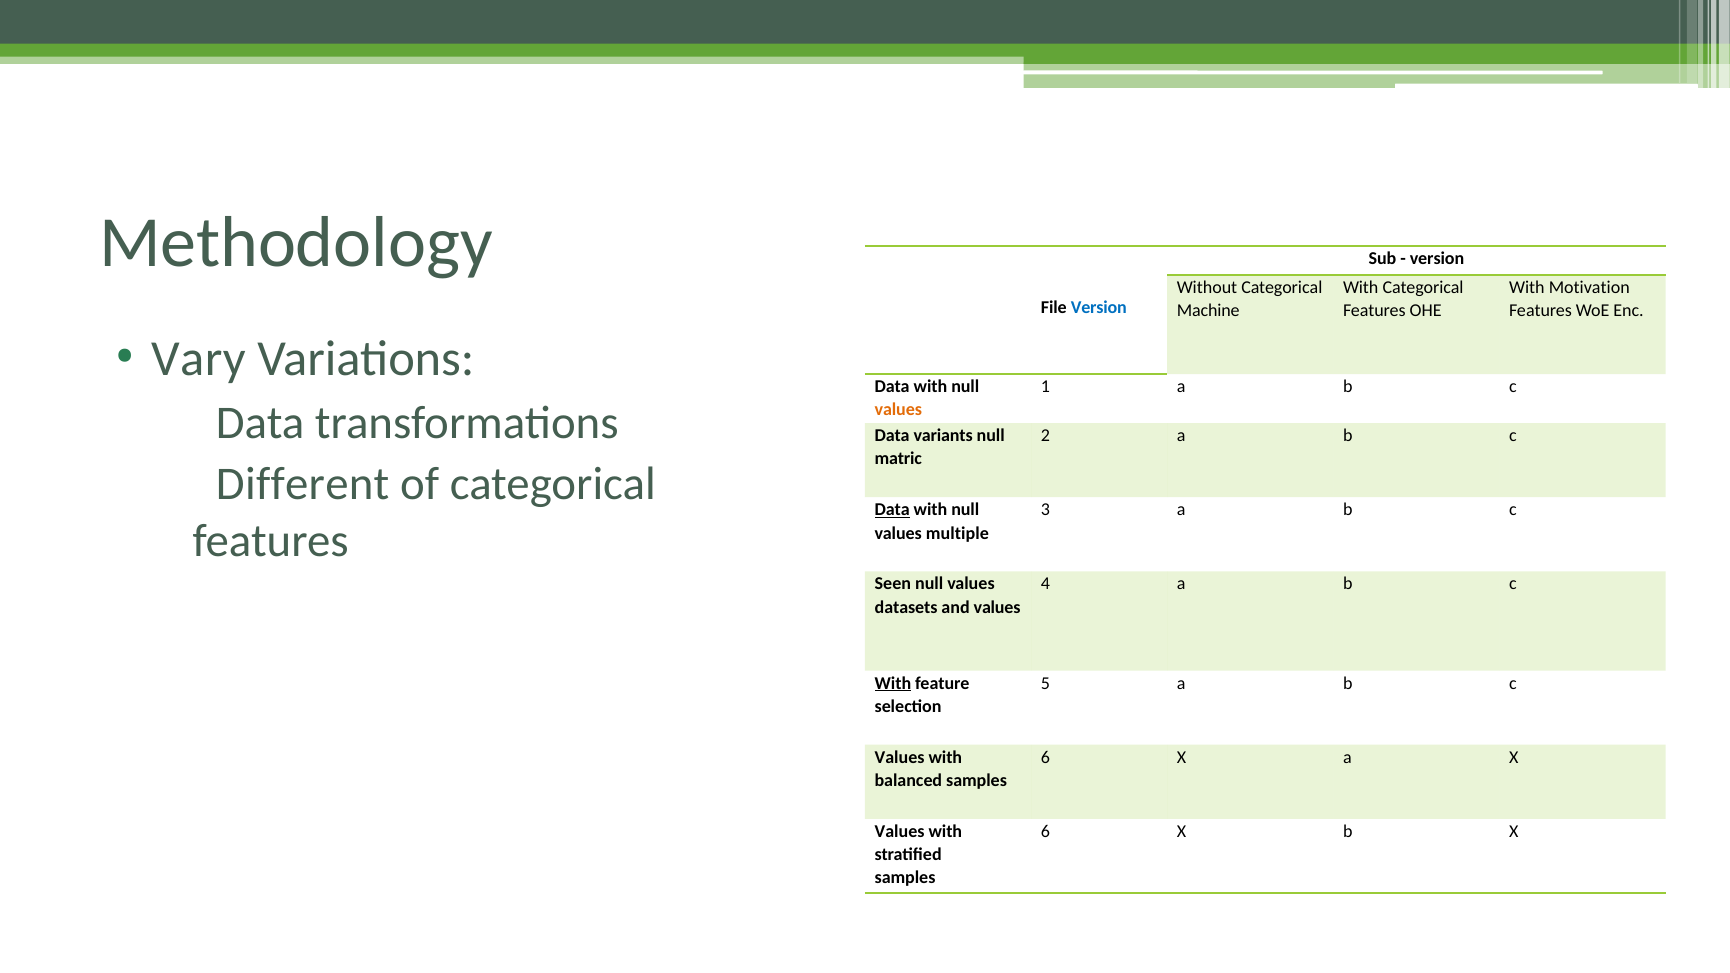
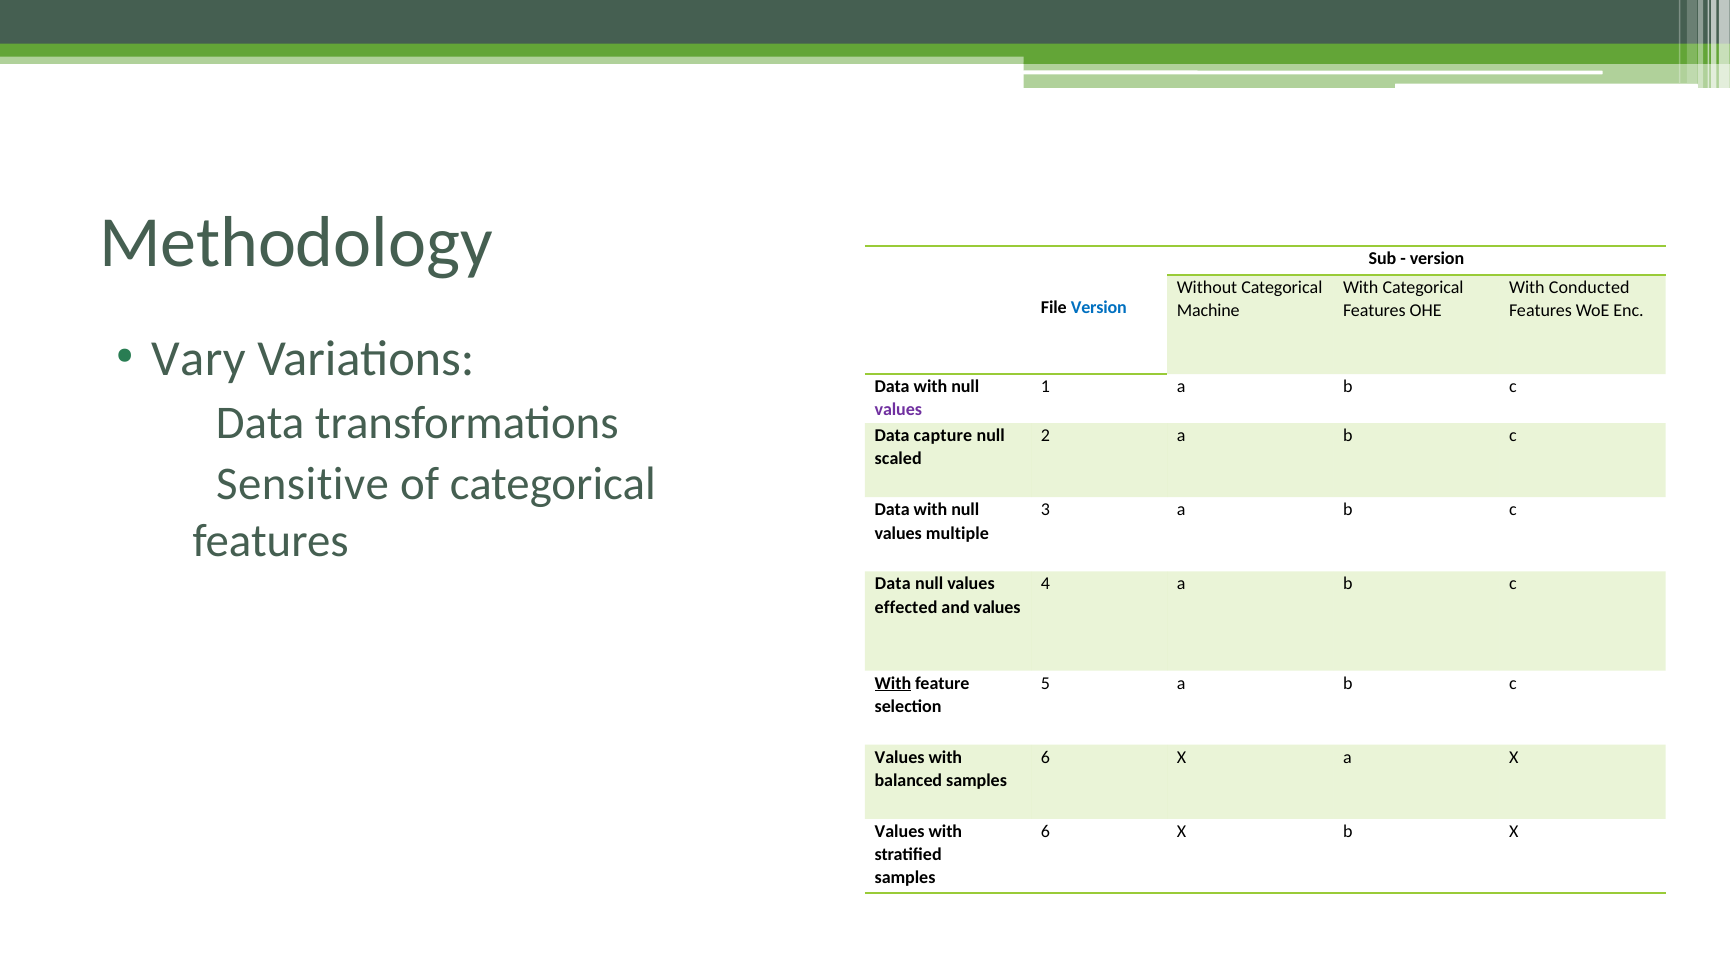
Motivation: Motivation -> Conducted
values at (898, 410) colour: orange -> purple
variants: variants -> capture
matric: matric -> scaled
Different: Different -> Sensitive
Data at (892, 510) underline: present -> none
Seen at (893, 584): Seen -> Data
datasets: datasets -> effected
